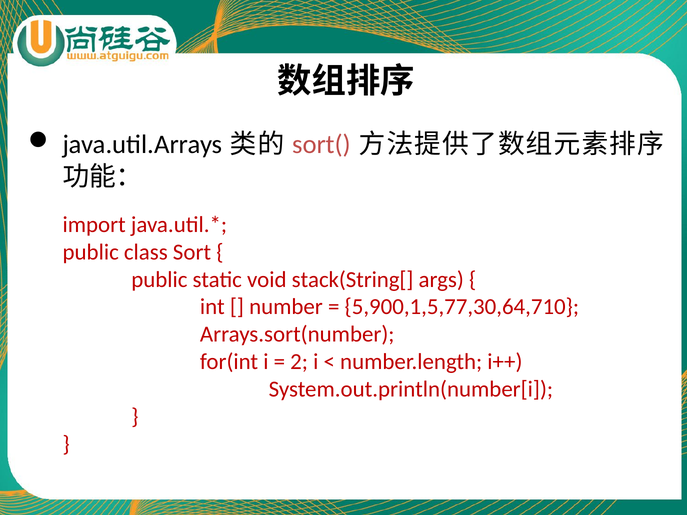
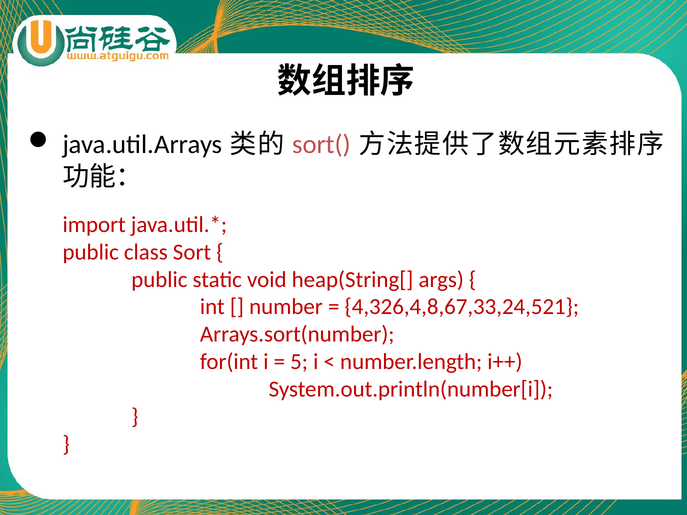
stack(String[: stack(String[ -> heap(String[
5,900,1,5,77,30,64,710: 5,900,1,5,77,30,64,710 -> 4,326,4,8,67,33,24,521
2: 2 -> 5
